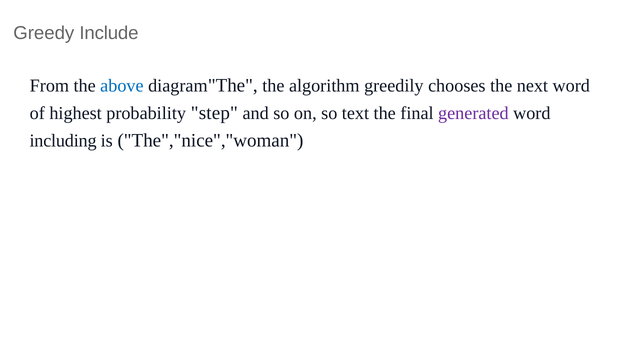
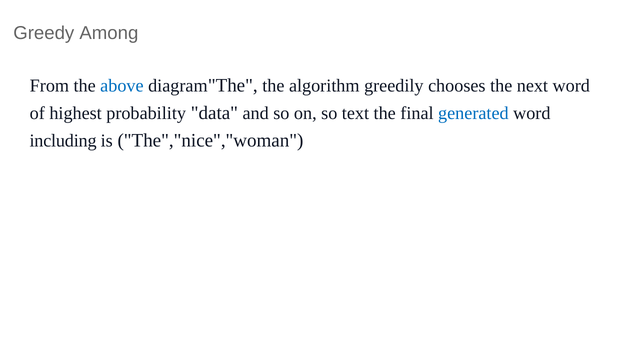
Include: Include -> Among
step: step -> data
generated colour: purple -> blue
